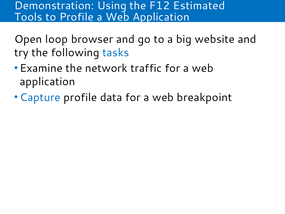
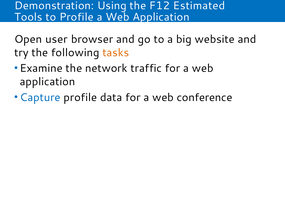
loop: loop -> user
tasks colour: blue -> orange
breakpoint: breakpoint -> conference
